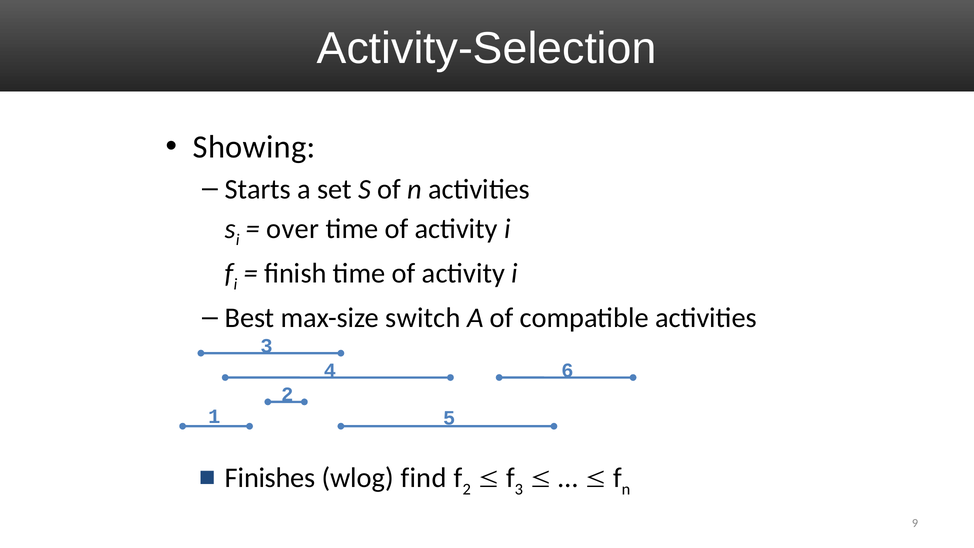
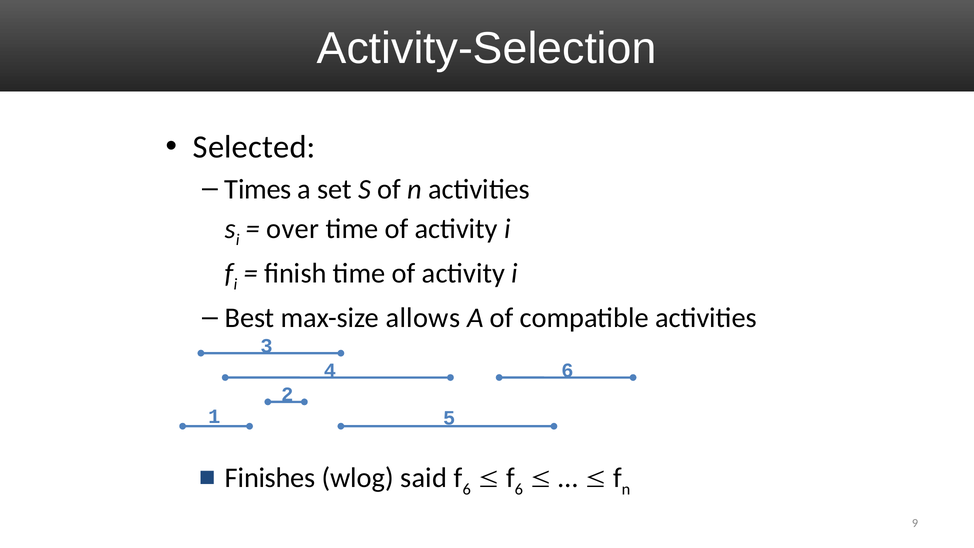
Showing: Showing -> Selected
Starts: Starts -> Times
switch: switch -> allows
find: find -> said
2 at (467, 489): 2 -> 6
3 at (519, 489): 3 -> 6
